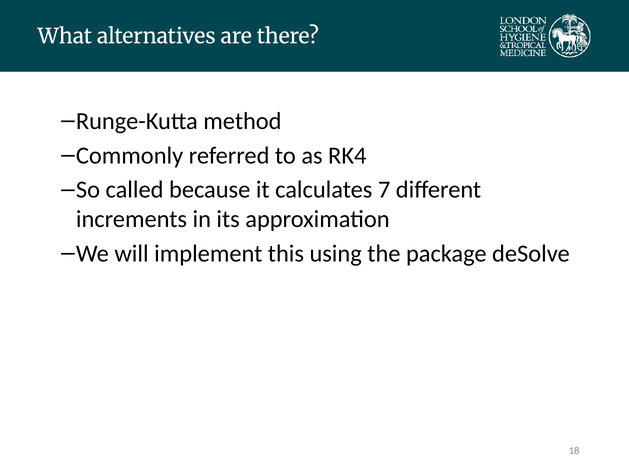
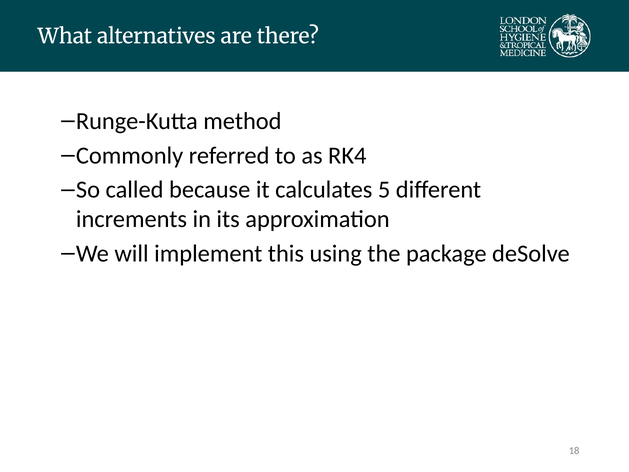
7: 7 -> 5
